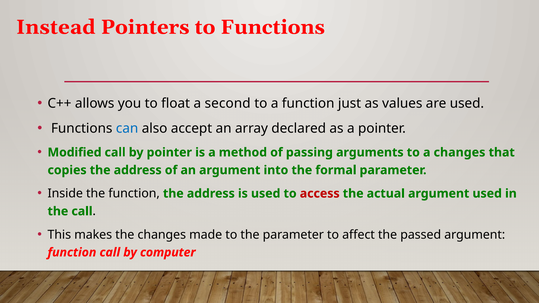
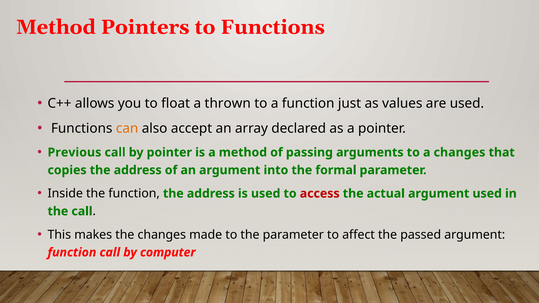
Instead at (56, 27): Instead -> Method
second: second -> thrown
can colour: blue -> orange
Modified: Modified -> Previous
